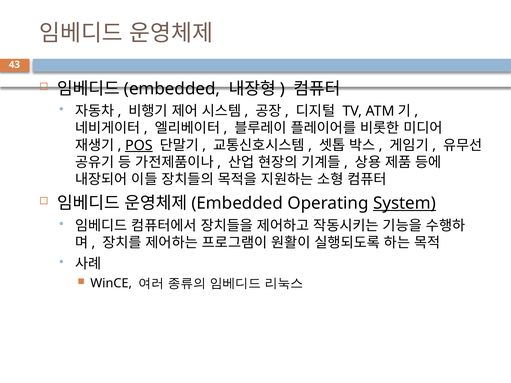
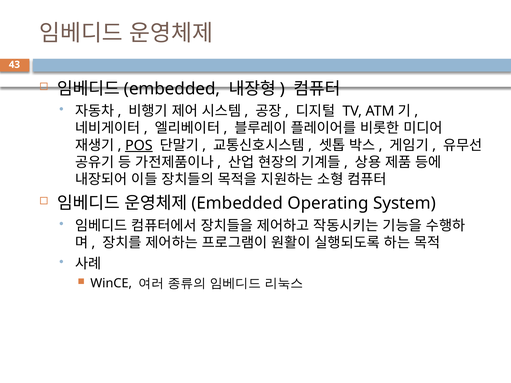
System underline: present -> none
